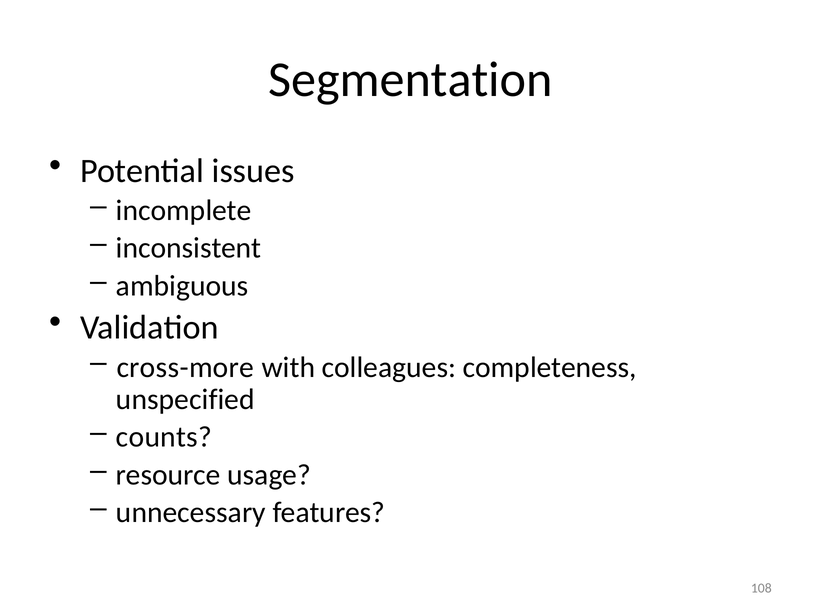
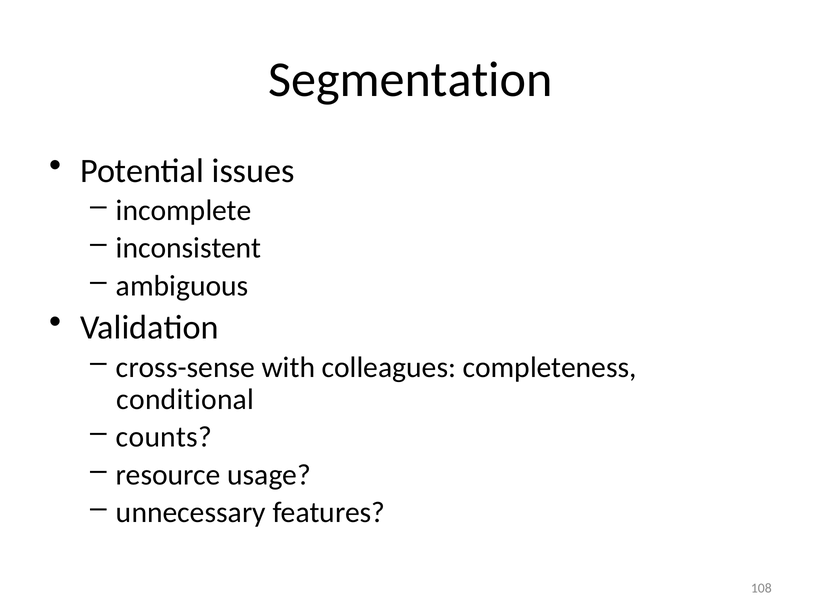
cross-more: cross-more -> cross-sense
unspecified: unspecified -> conditional
